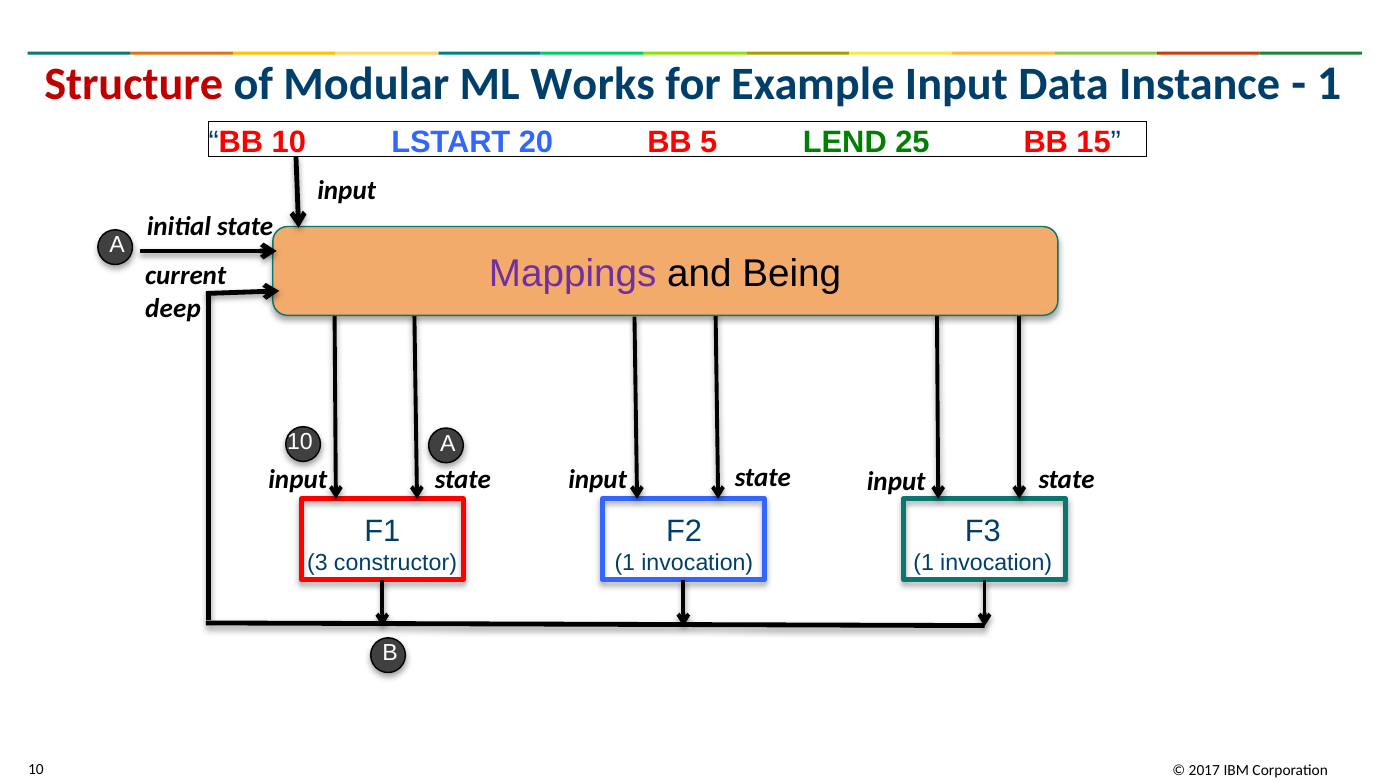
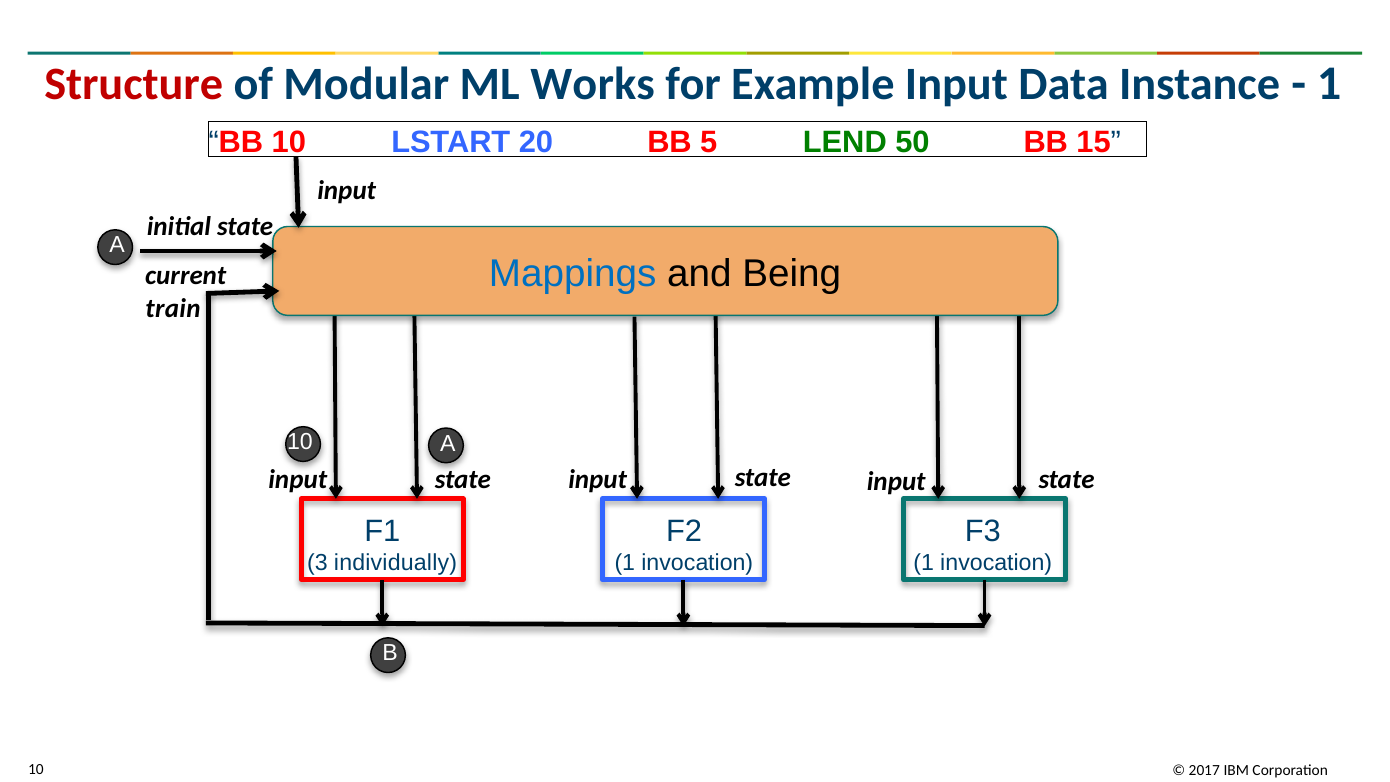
25: 25 -> 50
Mappings colour: purple -> blue
deep: deep -> train
constructor: constructor -> individually
